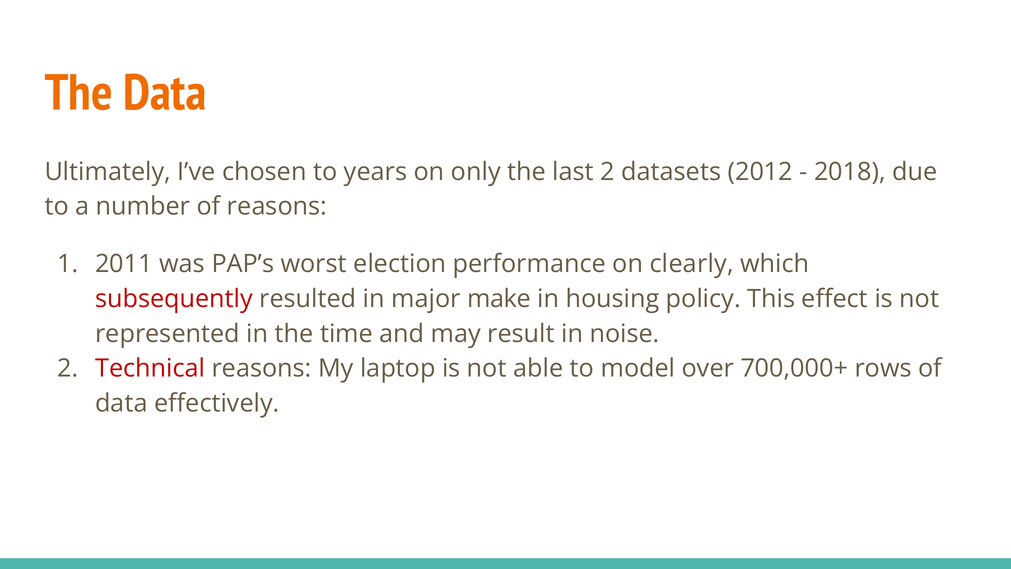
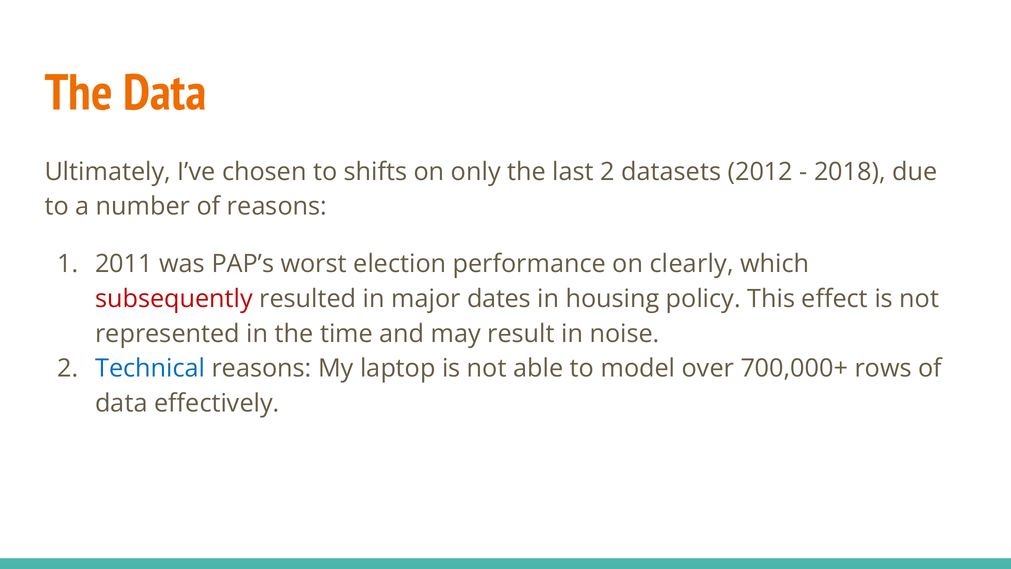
years: years -> shifts
make: make -> dates
Technical colour: red -> blue
